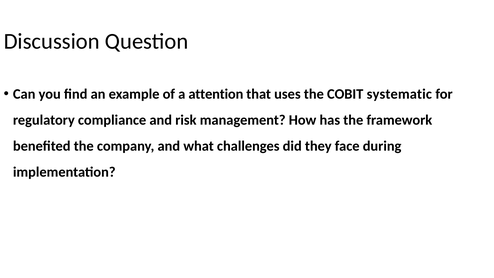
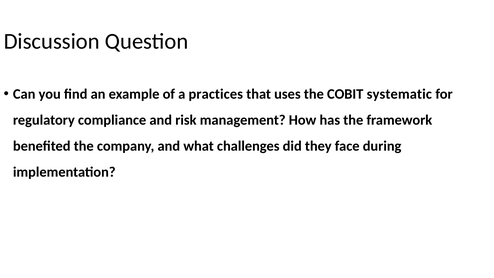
attention: attention -> practices
